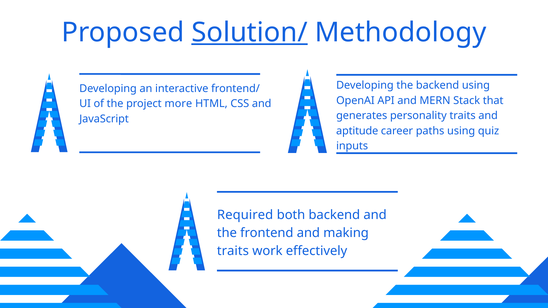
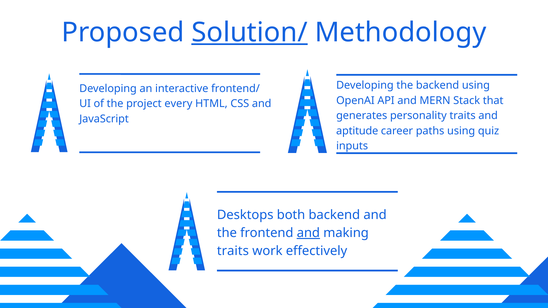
more: more -> every
Required: Required -> Desktops
and at (308, 233) underline: none -> present
